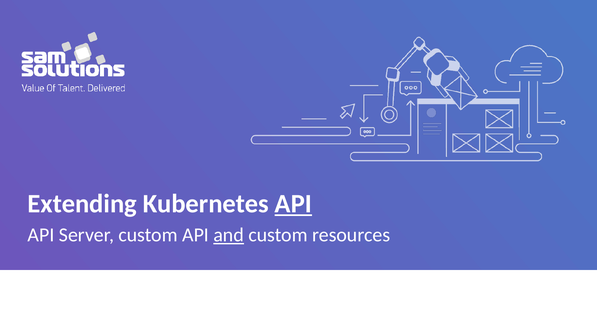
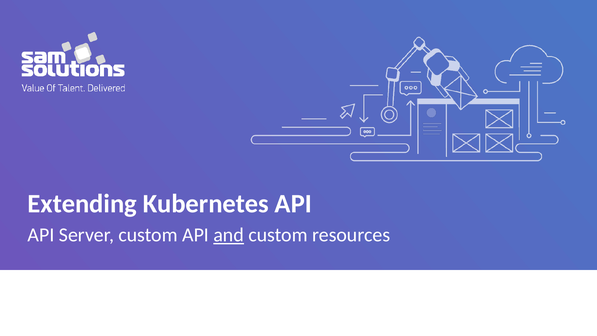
API at (293, 204) underline: present -> none
